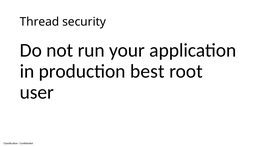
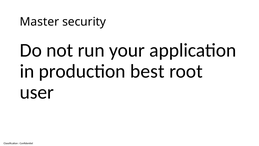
Thread: Thread -> Master
